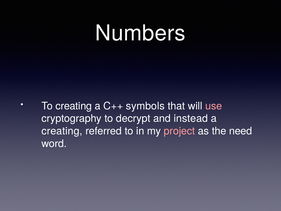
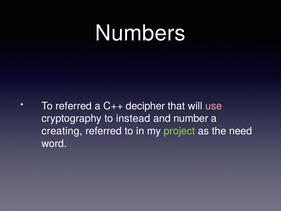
To creating: creating -> referred
symbols: symbols -> decipher
decrypt: decrypt -> instead
instead: instead -> number
project colour: pink -> light green
